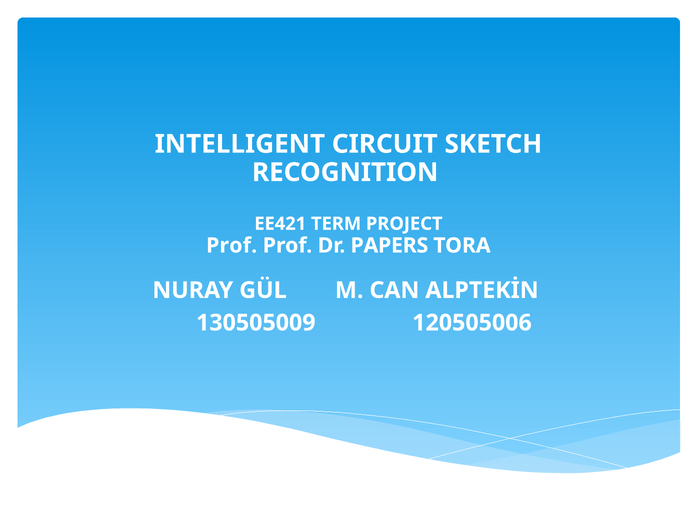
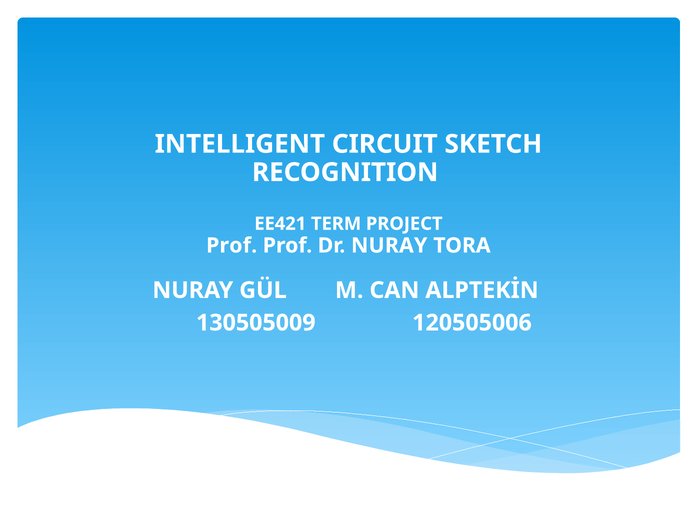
Dr PAPERS: PAPERS -> NURAY
